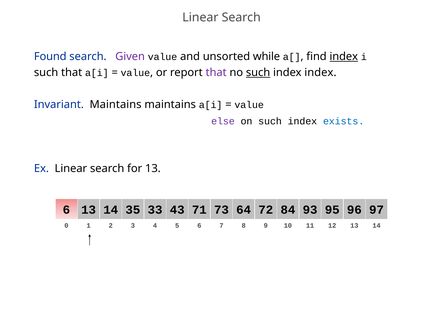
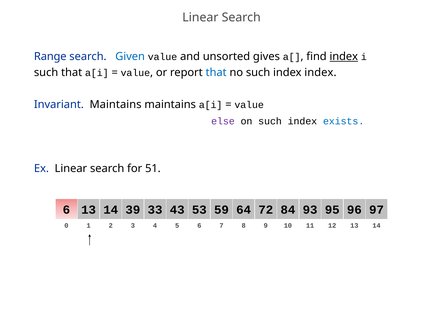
Found: Found -> Range
Given colour: purple -> blue
while: while -> gives
that at (216, 73) colour: purple -> blue
such at (258, 73) underline: present -> none
for 13: 13 -> 51
35: 35 -> 39
71: 71 -> 53
73: 73 -> 59
